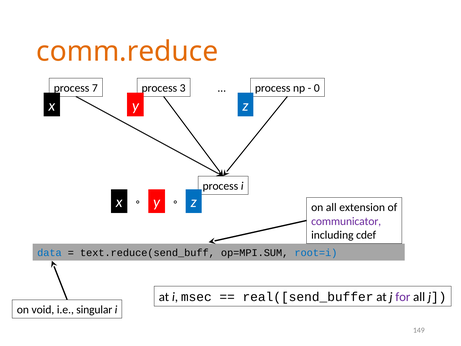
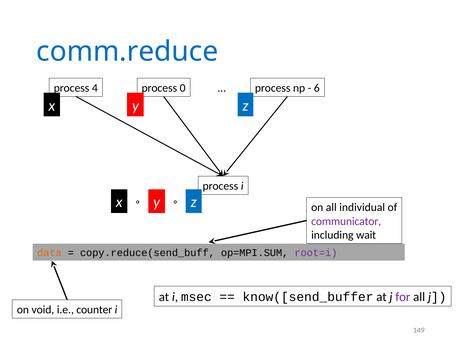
comm.reduce colour: orange -> blue
7: 7 -> 4
3: 3 -> 0
0: 0 -> 6
extension: extension -> individual
cdef: cdef -> wait
data colour: blue -> orange
text.reduce(send_buff: text.reduce(send_buff -> copy.reduce(send_buff
root=i colour: blue -> purple
real([send_buffer: real([send_buffer -> know([send_buffer
singular: singular -> counter
